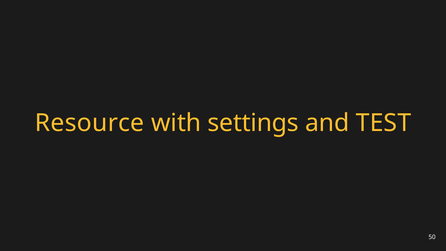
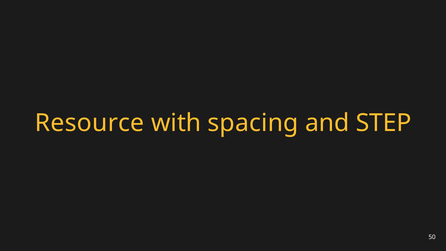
settings: settings -> spacing
TEST: TEST -> STEP
